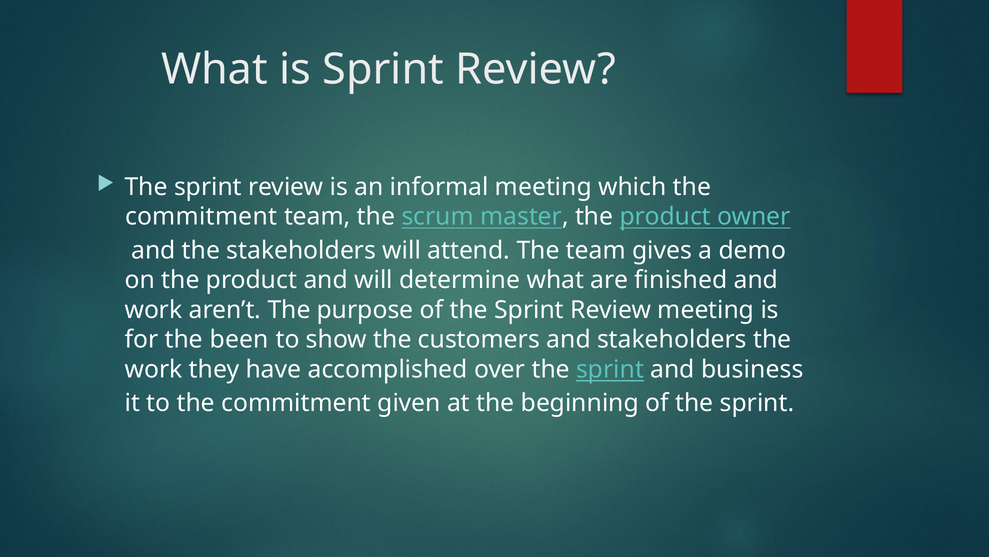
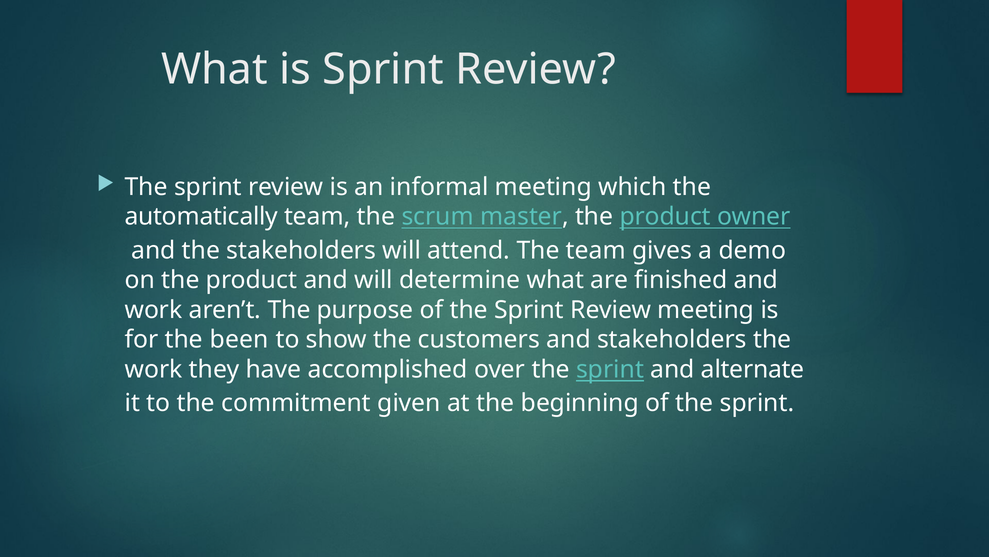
commitment at (201, 216): commitment -> automatically
business: business -> alternate
